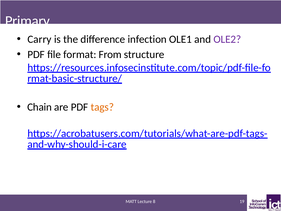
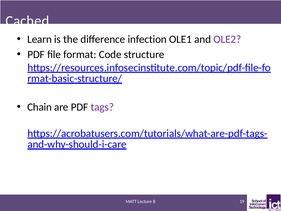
Primary: Primary -> Cached
Carry: Carry -> Learn
From: From -> Code
tags colour: orange -> purple
